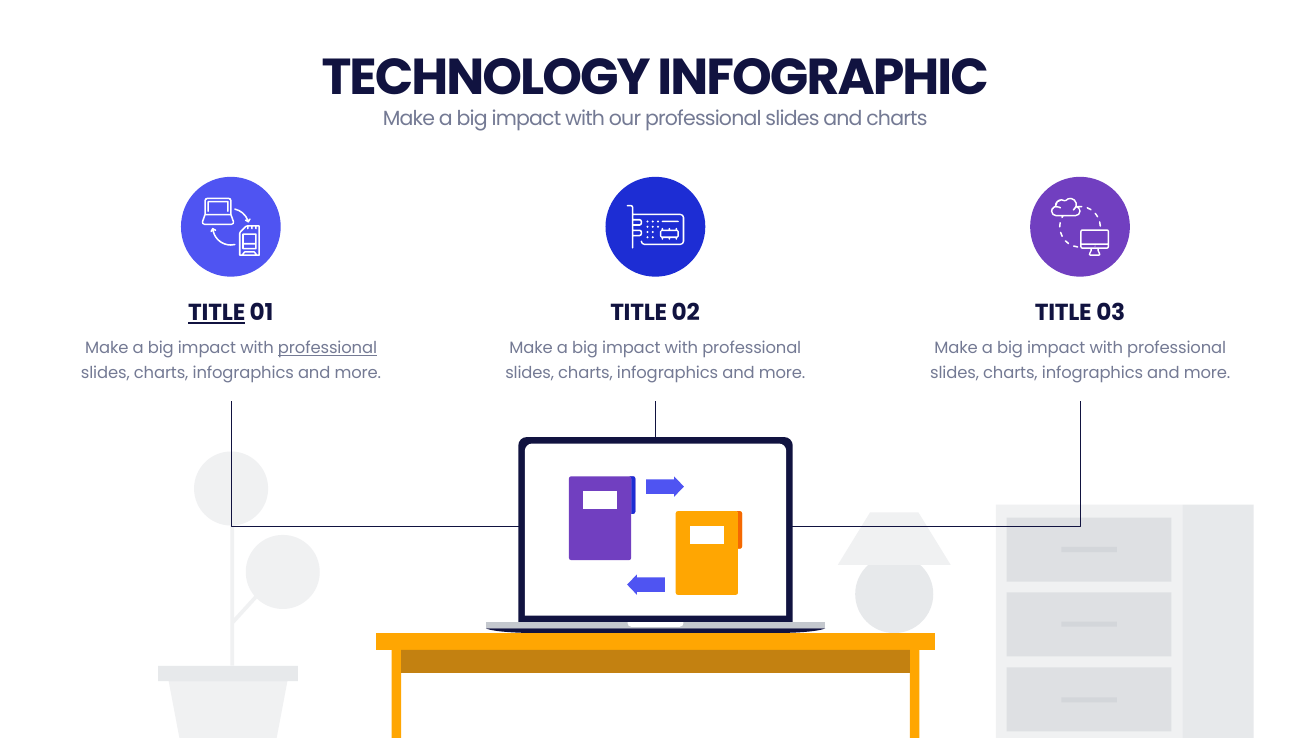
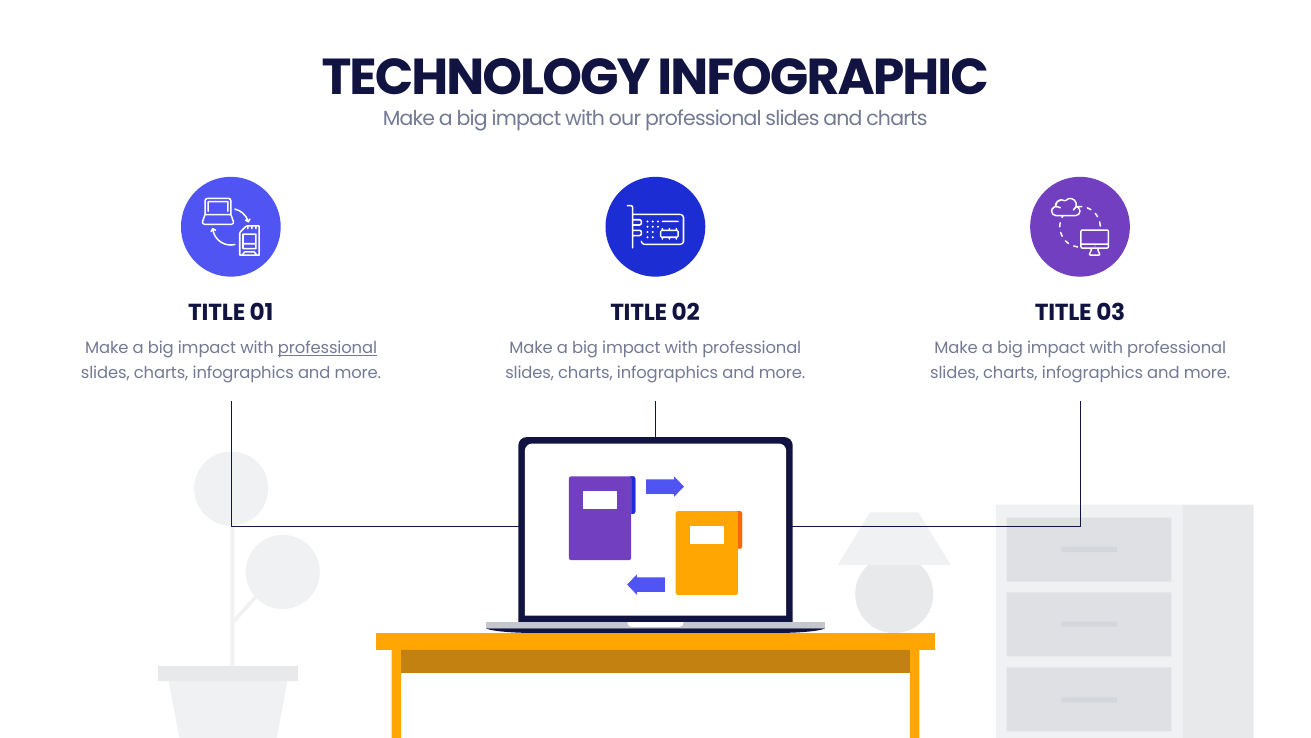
TITLE at (217, 313) underline: present -> none
